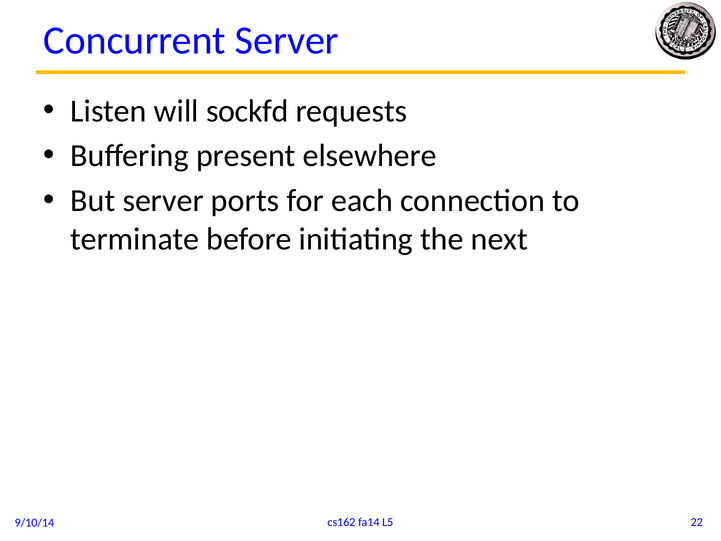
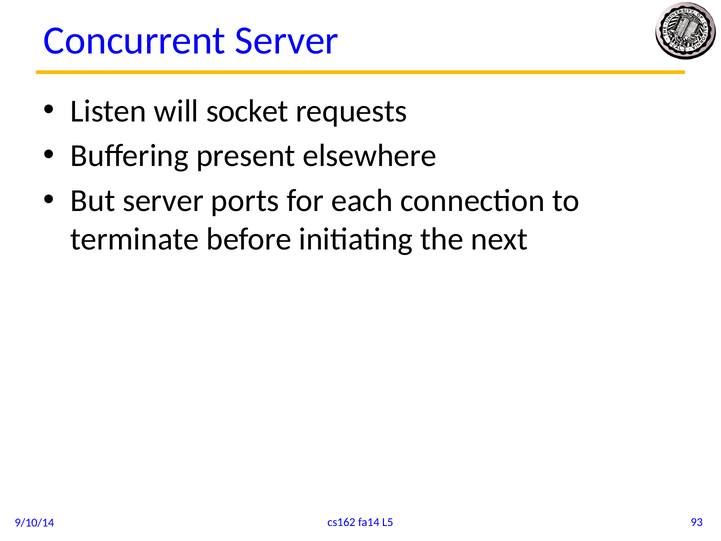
sockfd: sockfd -> socket
22: 22 -> 93
